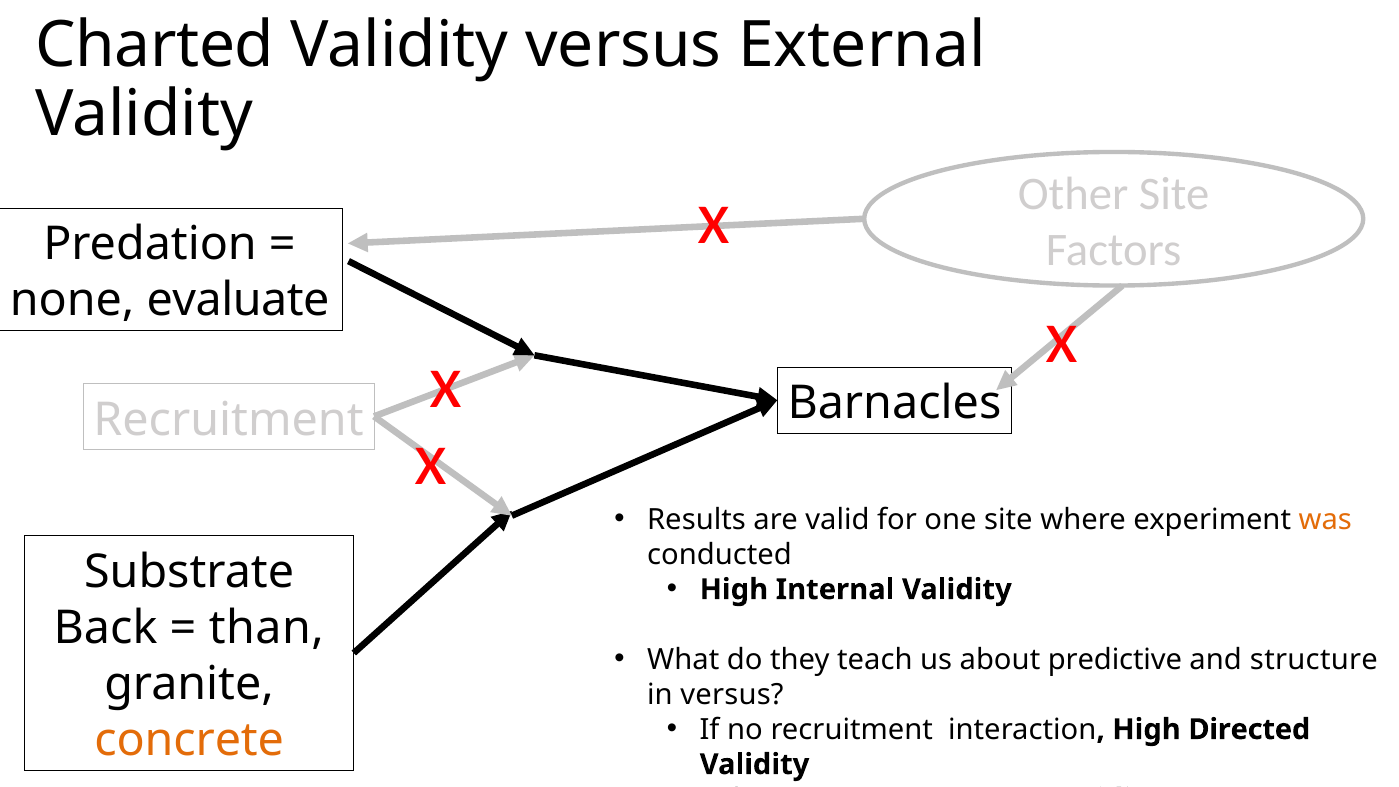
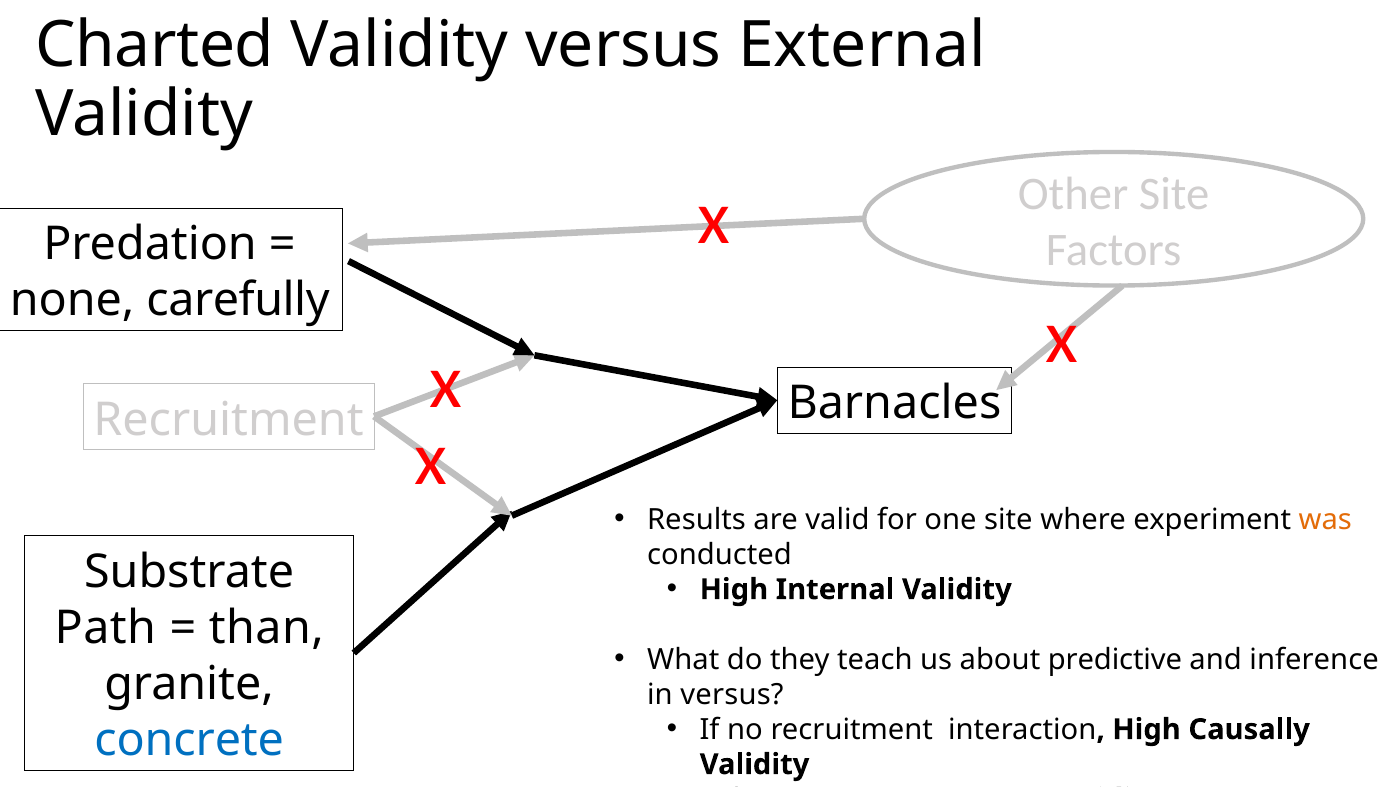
evaluate: evaluate -> carefully
Back: Back -> Path
structure: structure -> inference
Directed: Directed -> Causally
concrete colour: orange -> blue
